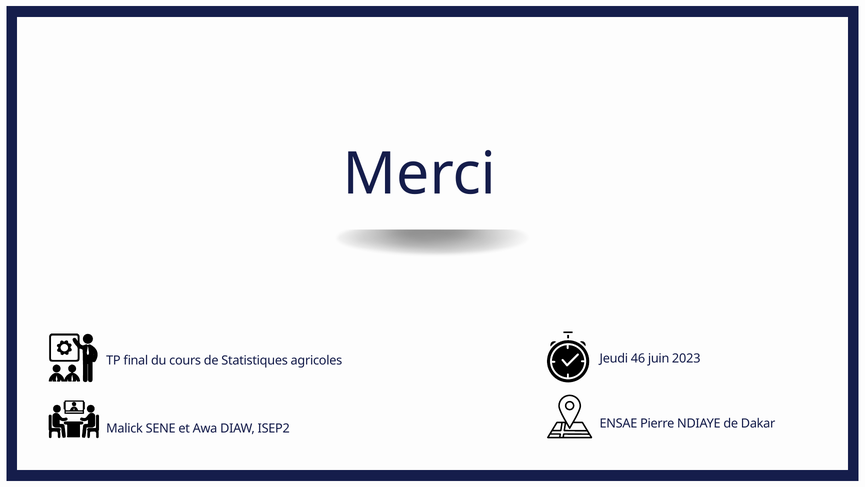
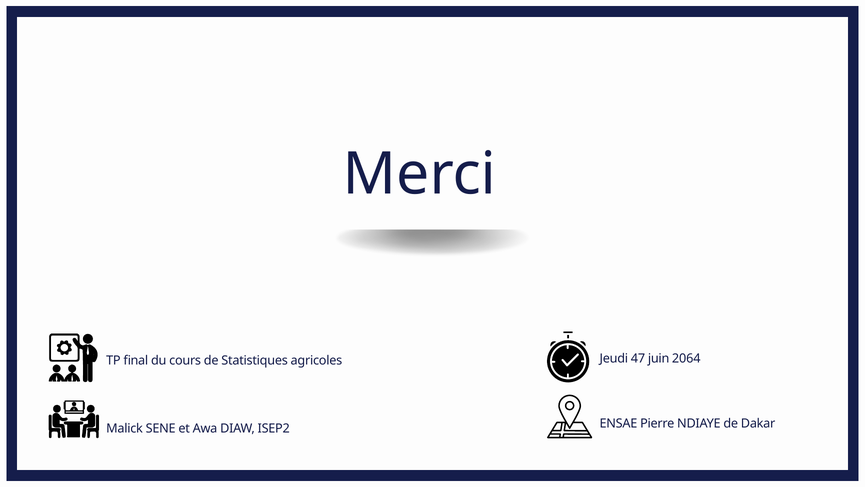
46: 46 -> 47
2023: 2023 -> 2064
